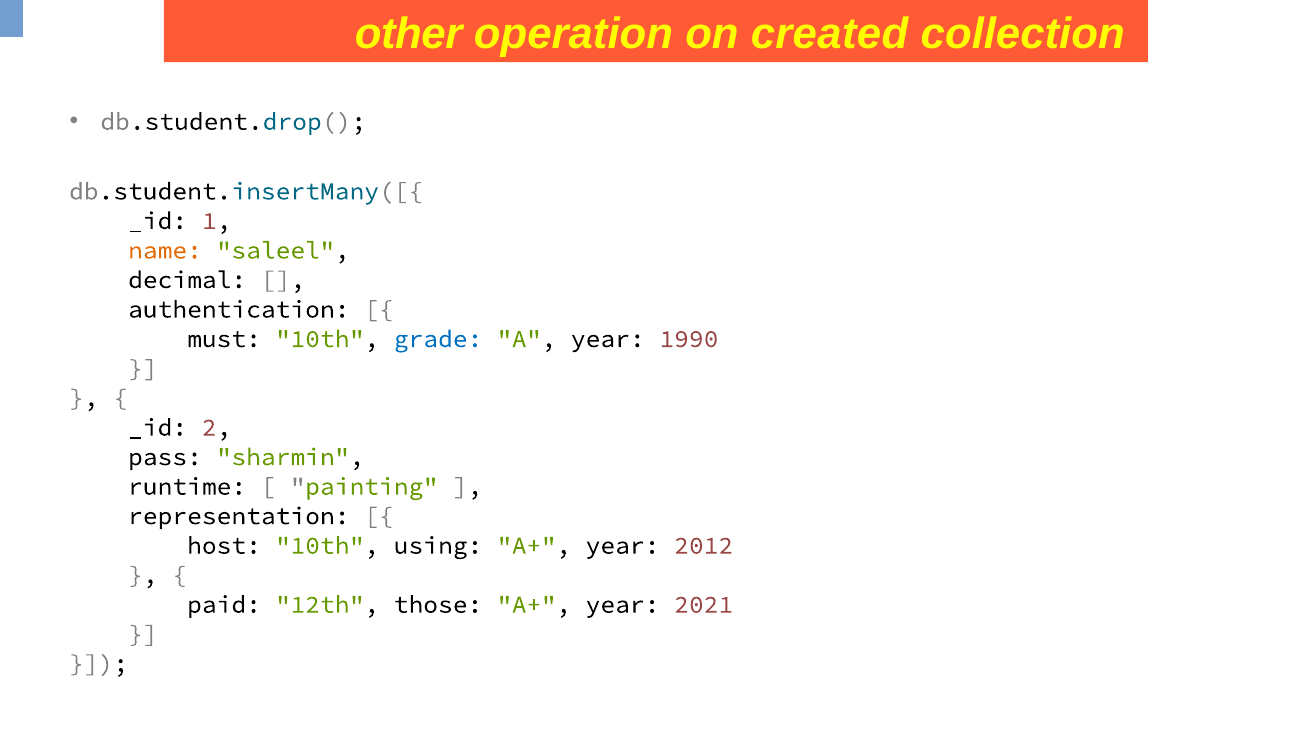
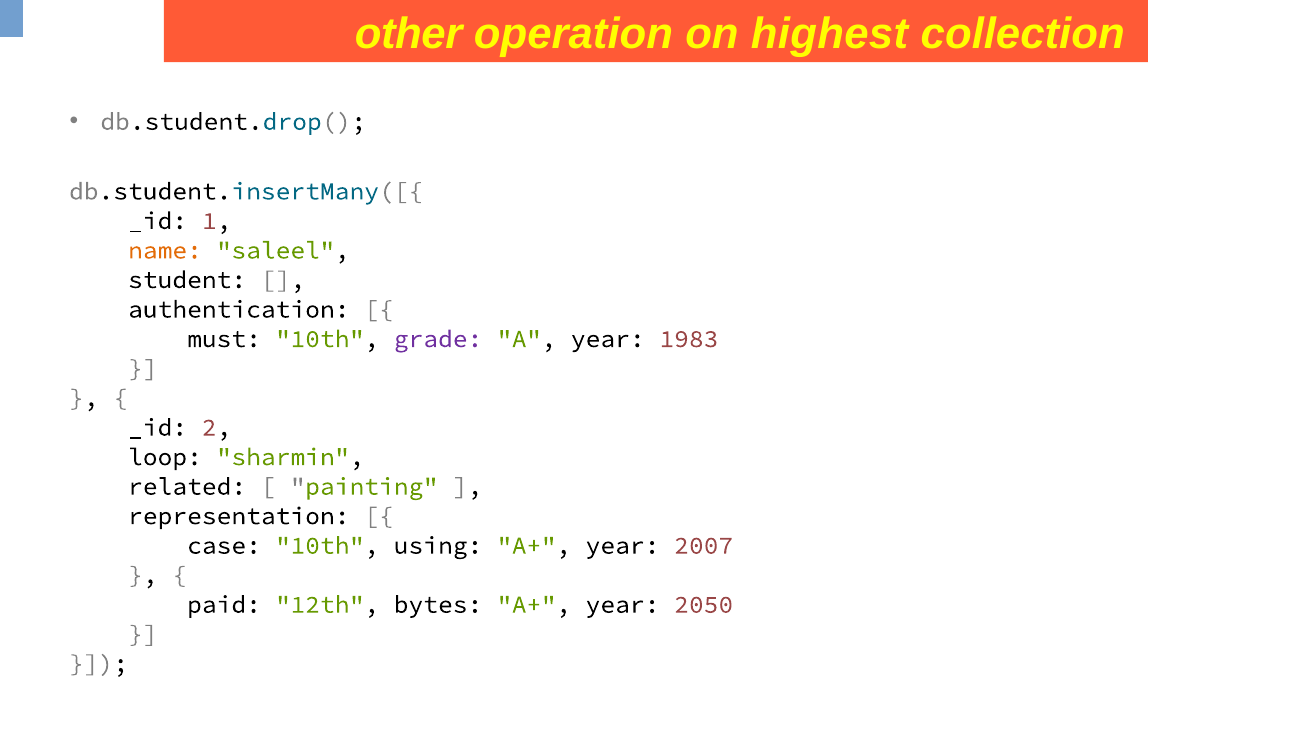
created: created -> highest
decimal: decimal -> student
grade colour: blue -> purple
1990: 1990 -> 1983
pass: pass -> loop
runtime: runtime -> related
host: host -> case
2012: 2012 -> 2007
those: those -> bytes
2021: 2021 -> 2050
